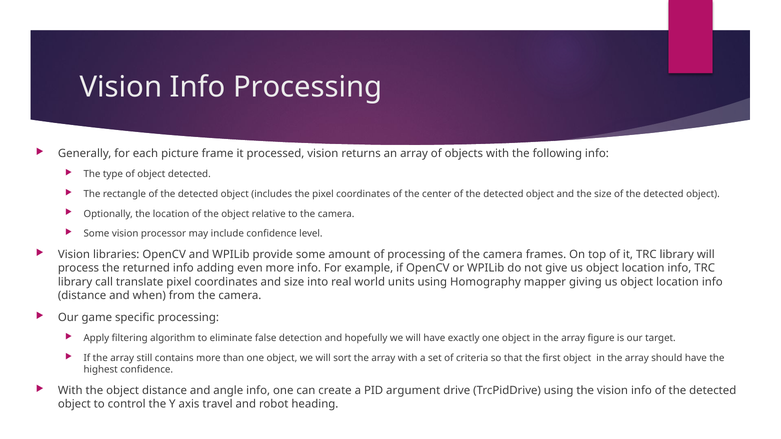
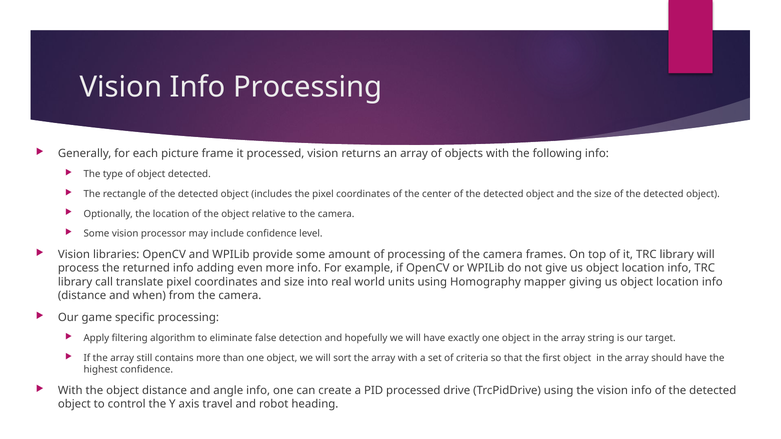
figure: figure -> string
PID argument: argument -> processed
